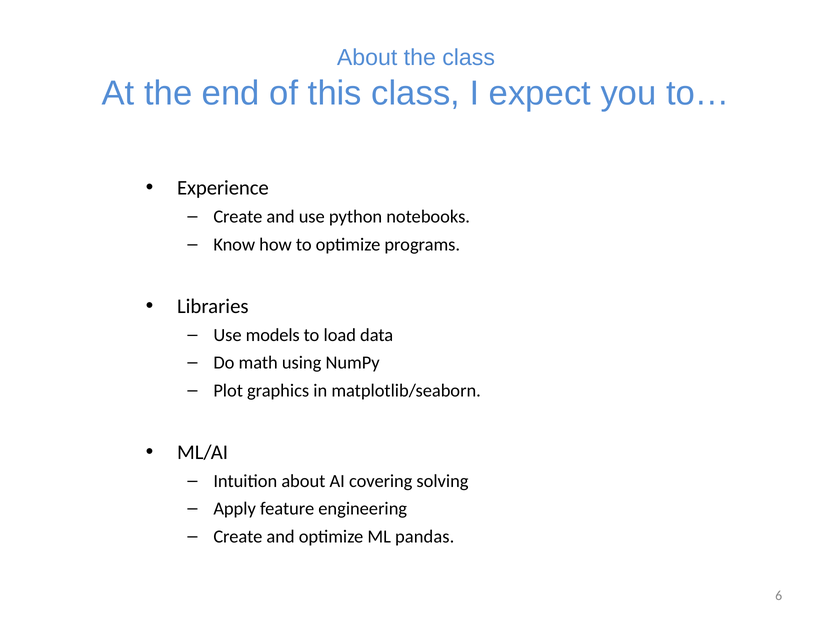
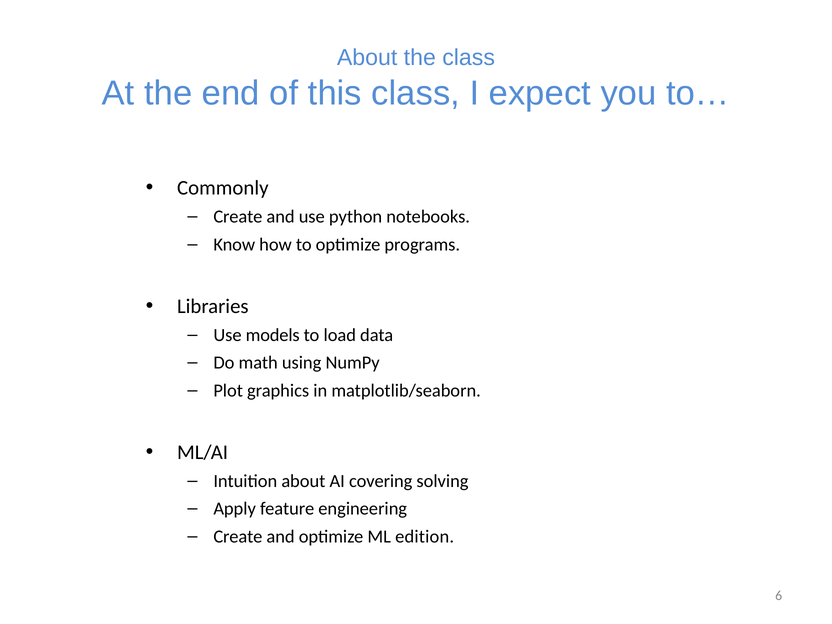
Experience: Experience -> Commonly
pandas: pandas -> edition
